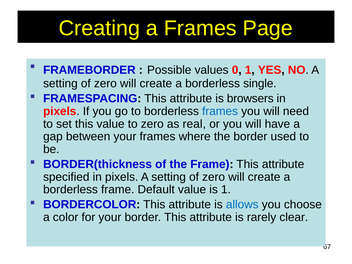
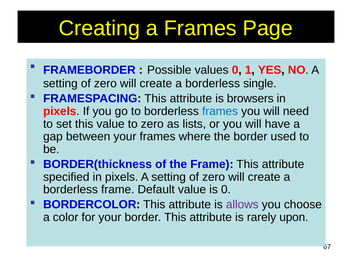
real: real -> lists
is 1: 1 -> 0
allows colour: blue -> purple
clear: clear -> upon
